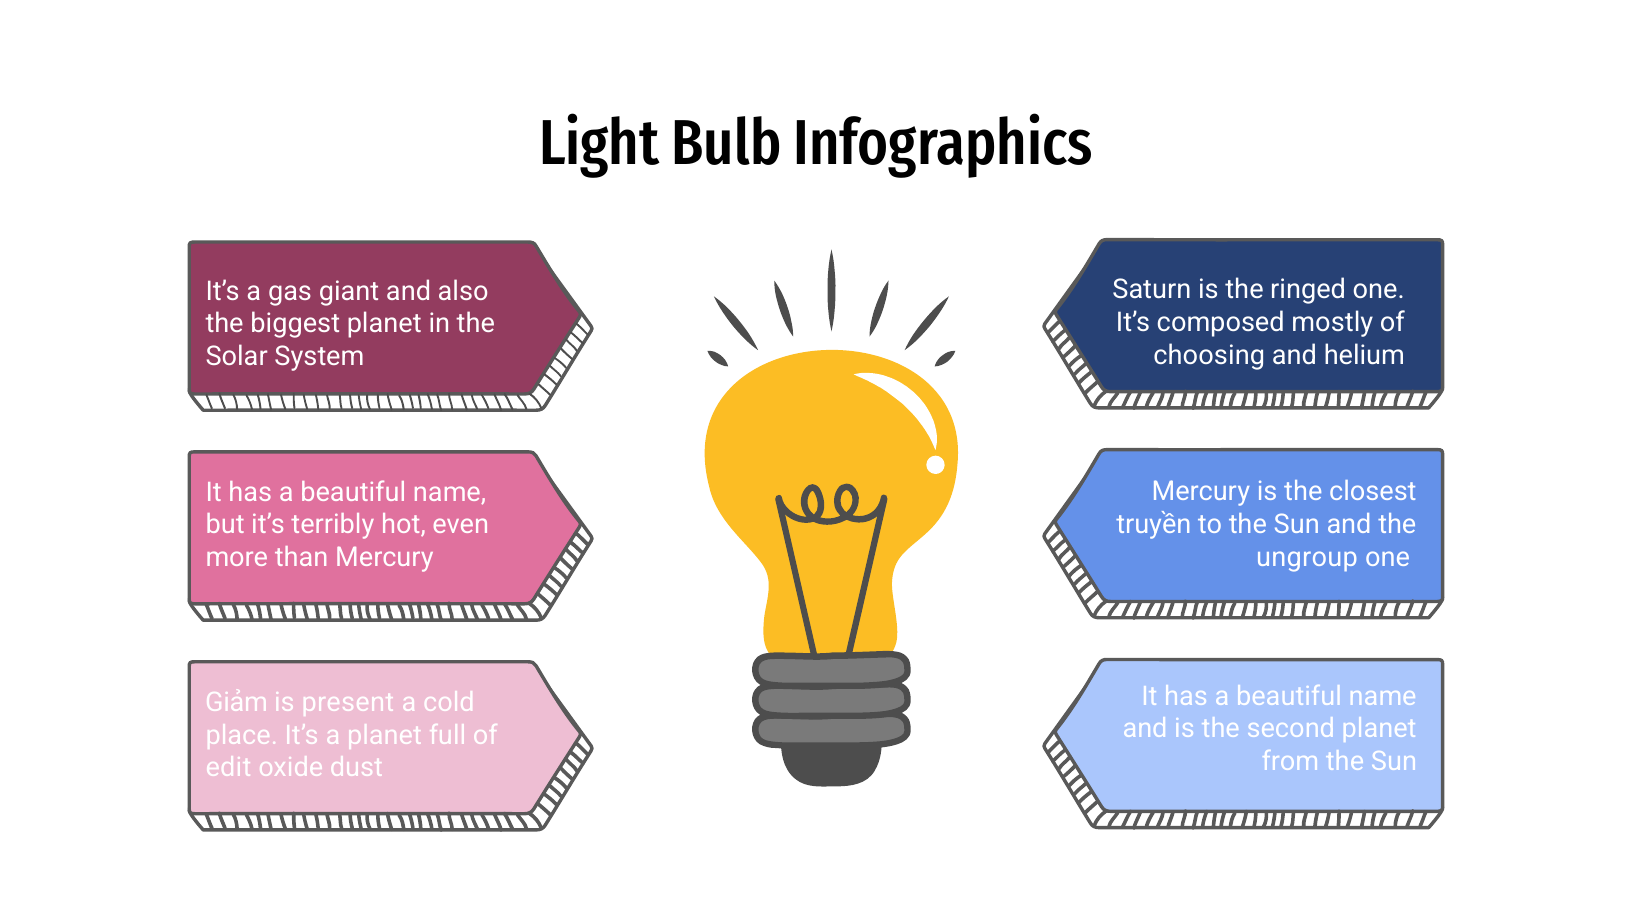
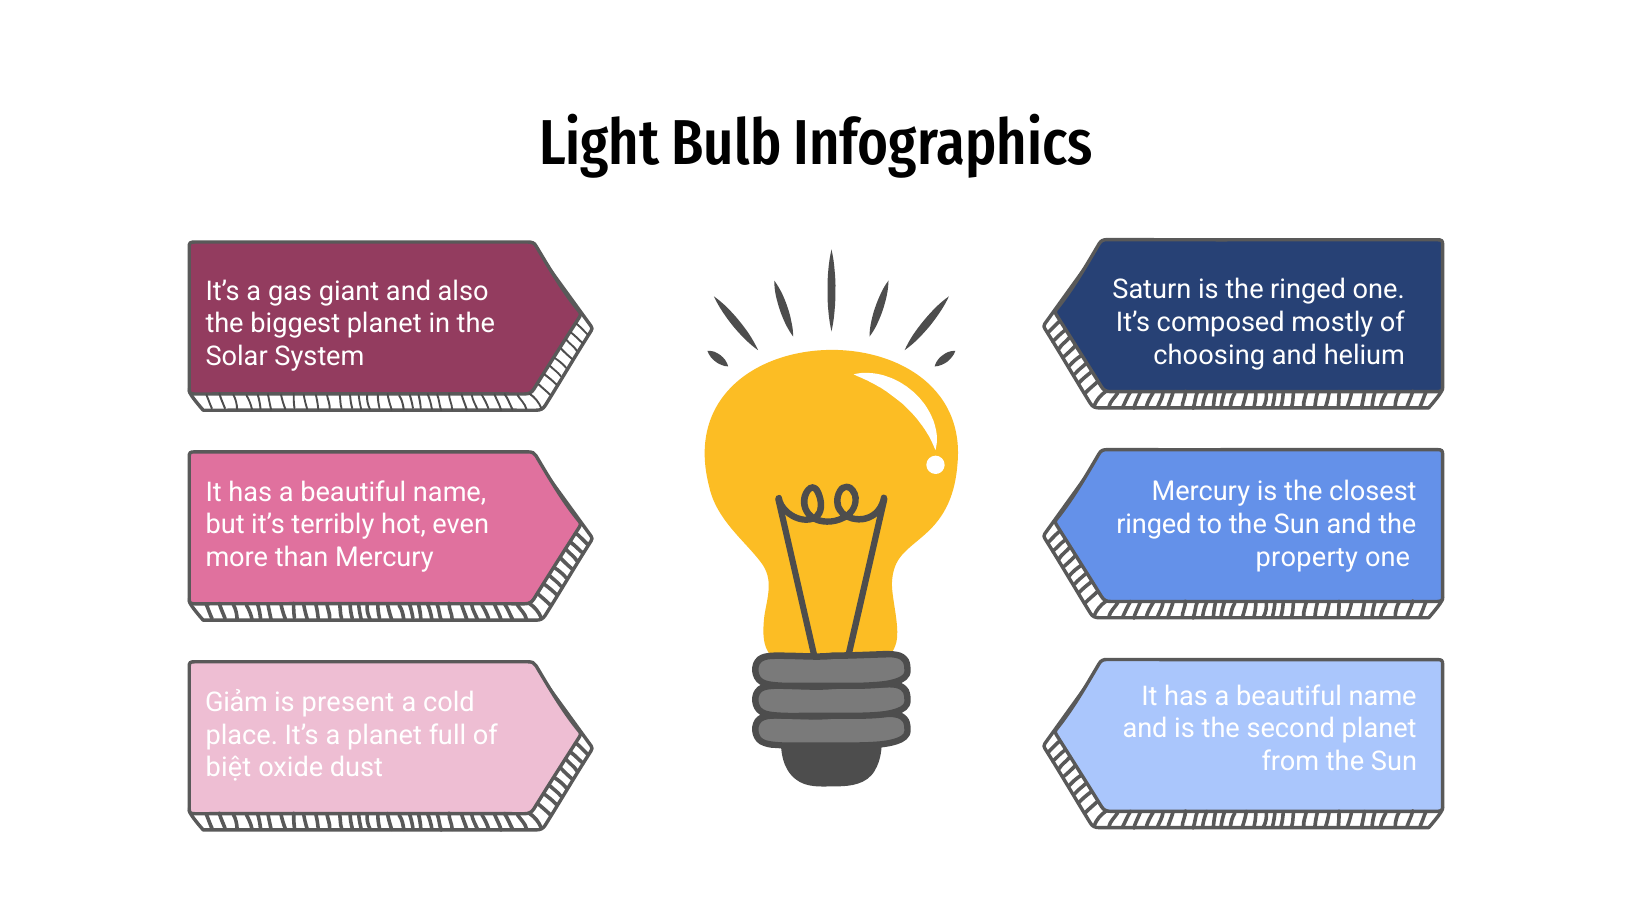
truyền at (1154, 525): truyền -> ringed
ungroup: ungroup -> property
edit: edit -> biệt
